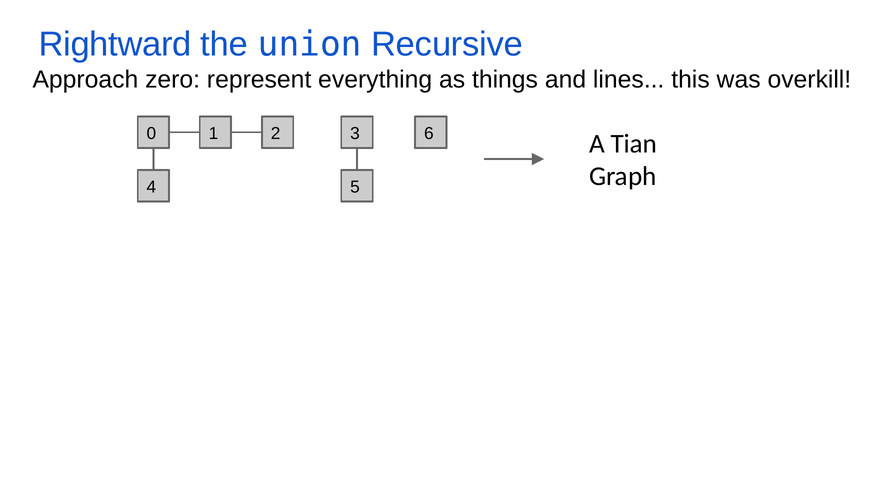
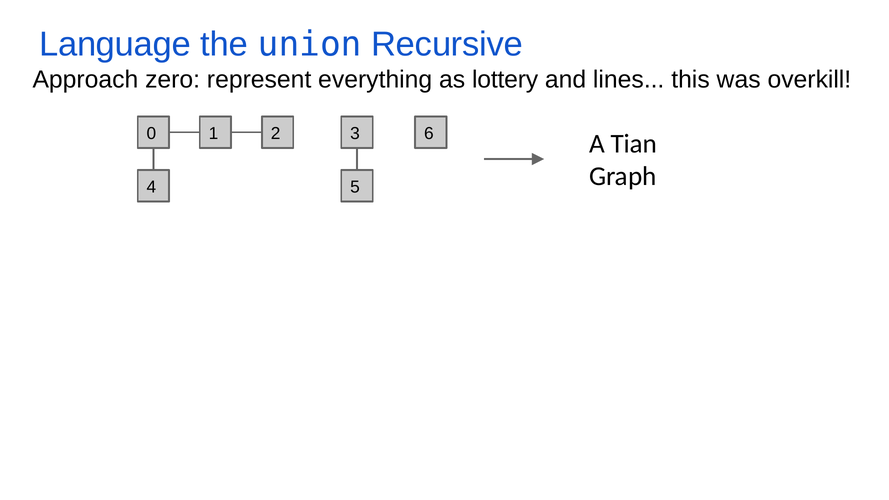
Rightward: Rightward -> Language
things: things -> lottery
